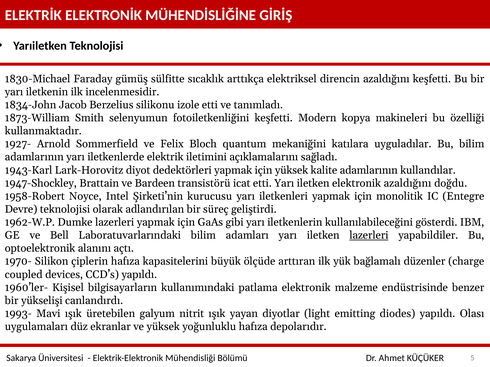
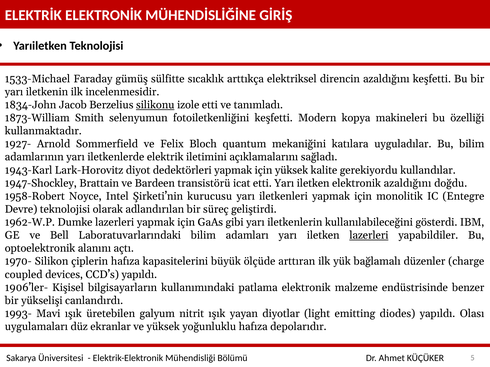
1830-Michael: 1830-Michael -> 1533-Michael
silikonu underline: none -> present
kalite adamlarının: adamlarının -> gerekiyordu
1960’ler-: 1960’ler- -> 1906’ler-
